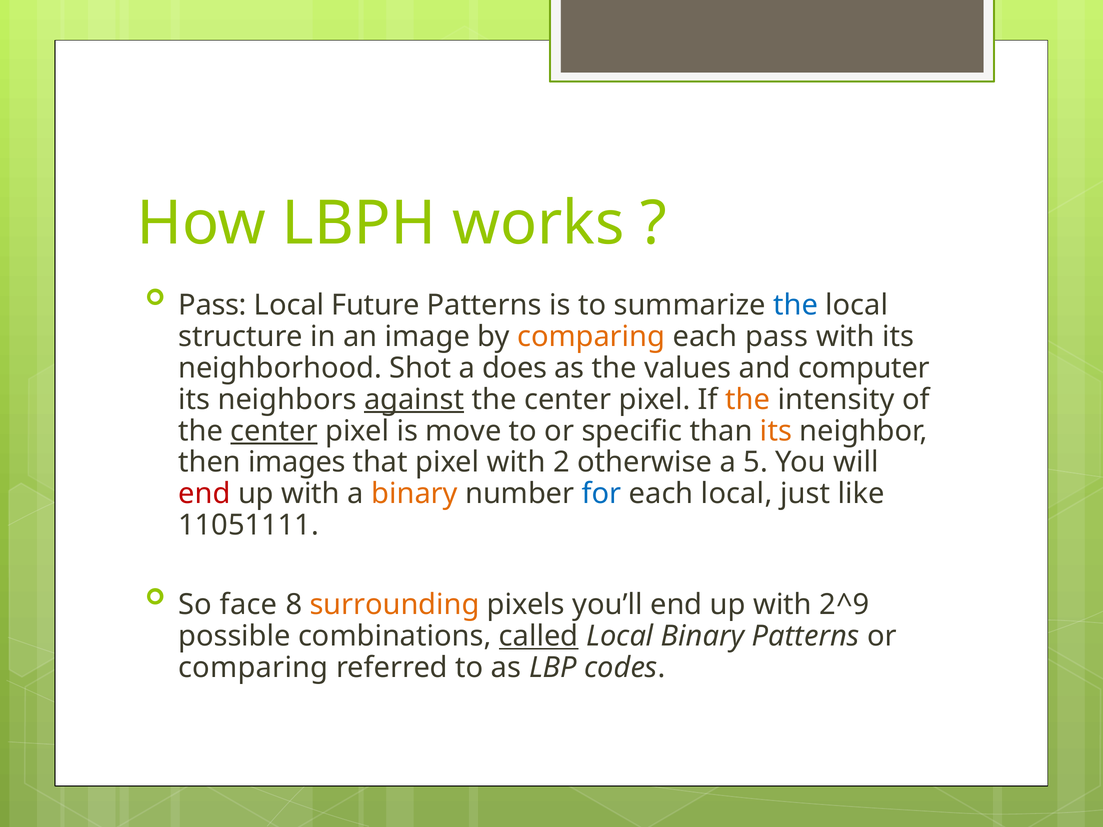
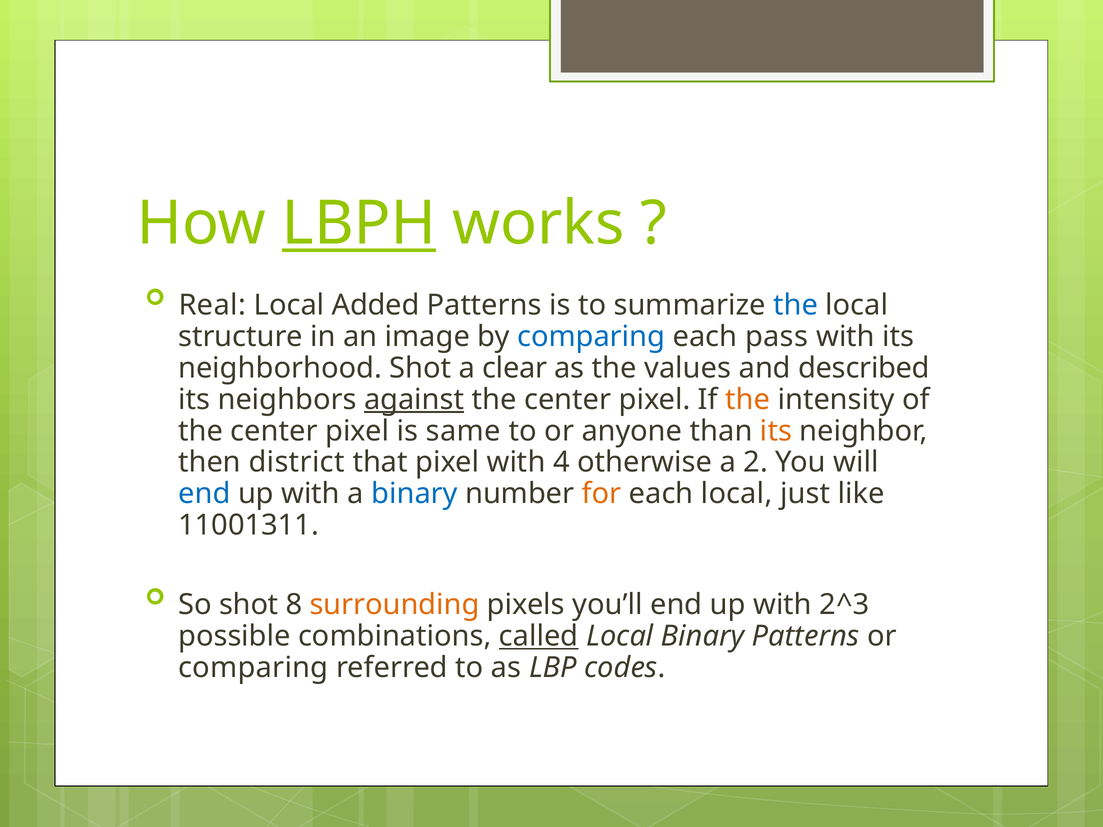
LBPH underline: none -> present
Pass at (212, 305): Pass -> Real
Future: Future -> Added
comparing at (591, 337) colour: orange -> blue
does: does -> clear
computer: computer -> described
center at (274, 431) underline: present -> none
move: move -> same
specific: specific -> anyone
images: images -> district
2: 2 -> 4
5: 5 -> 2
end at (204, 494) colour: red -> blue
binary at (414, 494) colour: orange -> blue
for colour: blue -> orange
11051111: 11051111 -> 11001311
So face: face -> shot
2^9: 2^9 -> 2^3
